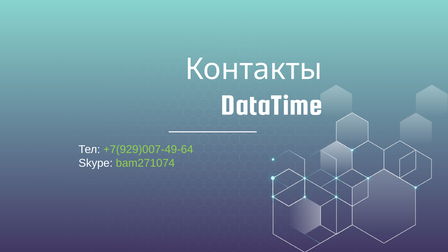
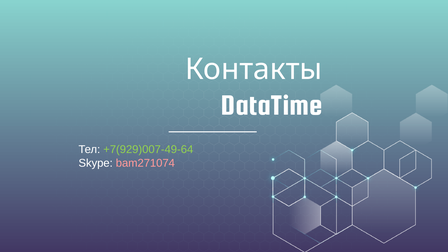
bam271074 colour: light green -> pink
